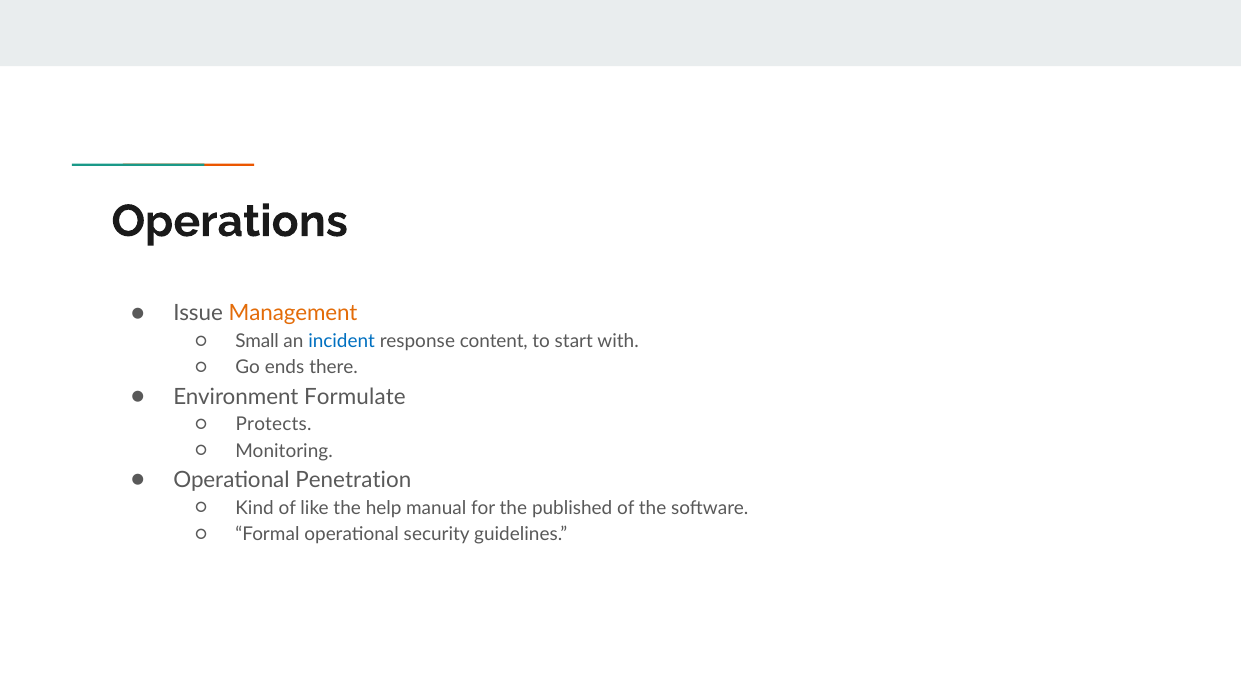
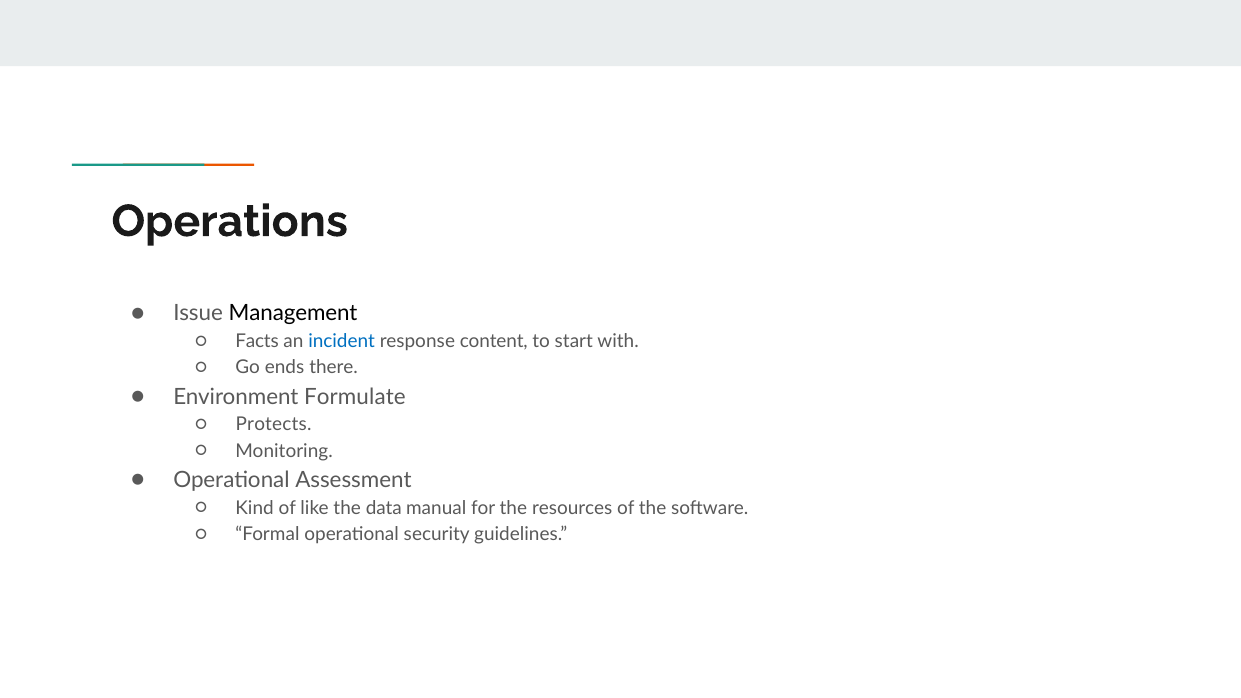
Management colour: orange -> black
Small: Small -> Facts
Penetration: Penetration -> Assessment
help: help -> data
published: published -> resources
